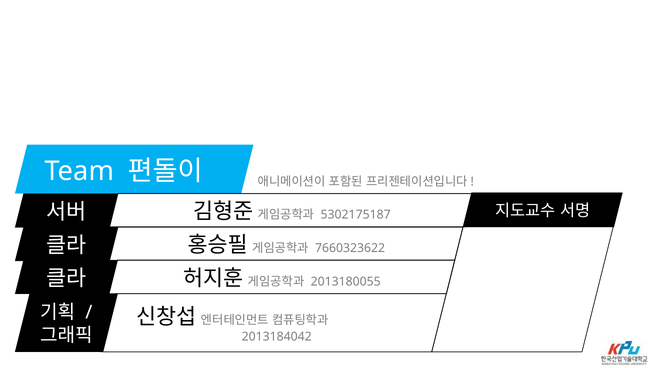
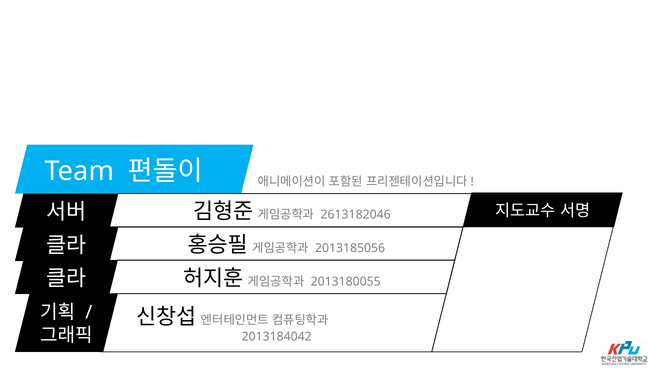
5302175187: 5302175187 -> 2613182046
7660323622: 7660323622 -> 2013185056
